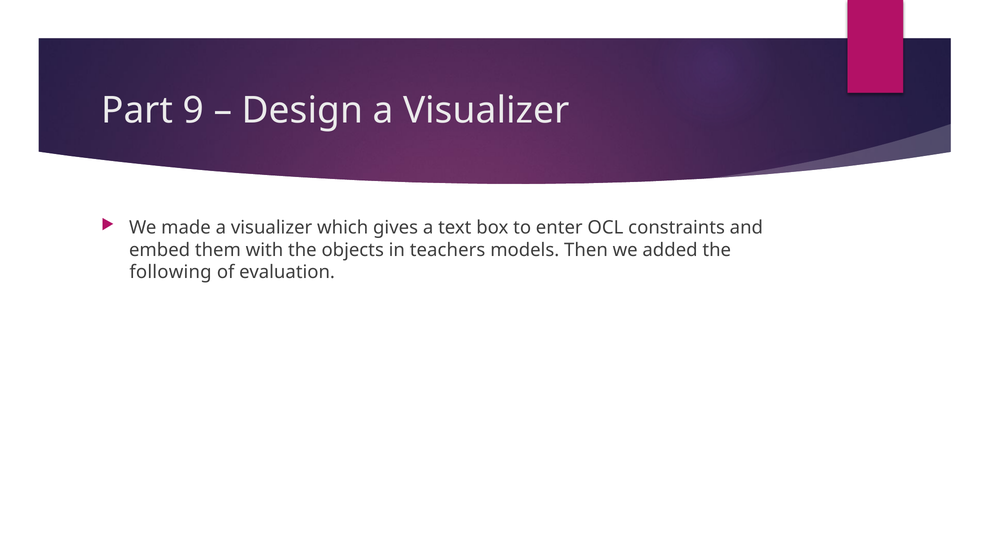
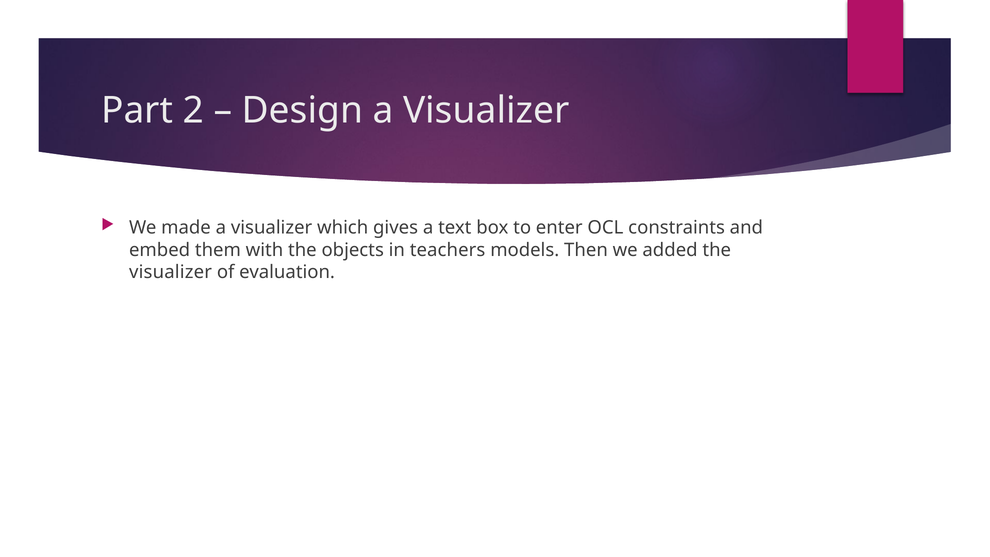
9: 9 -> 2
following at (170, 272): following -> visualizer
